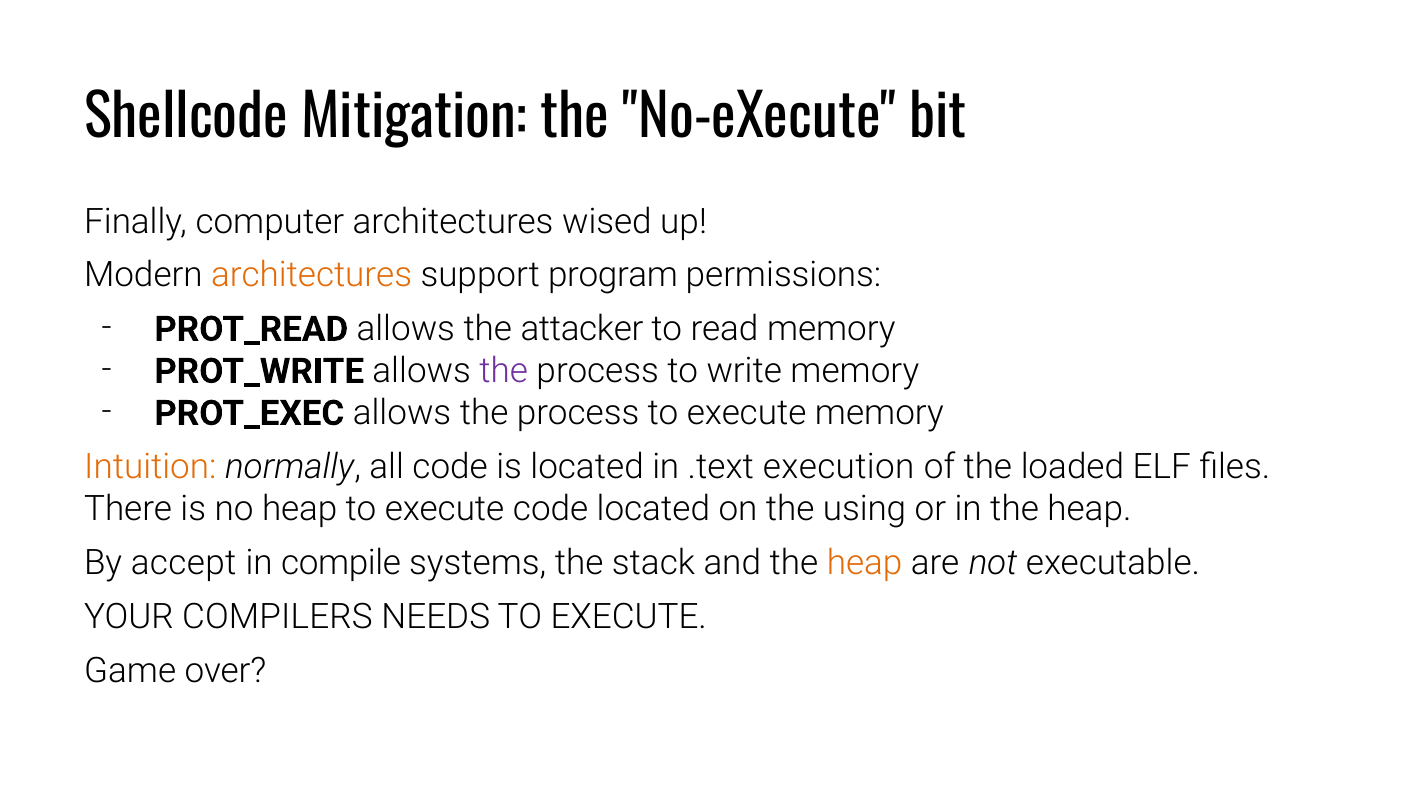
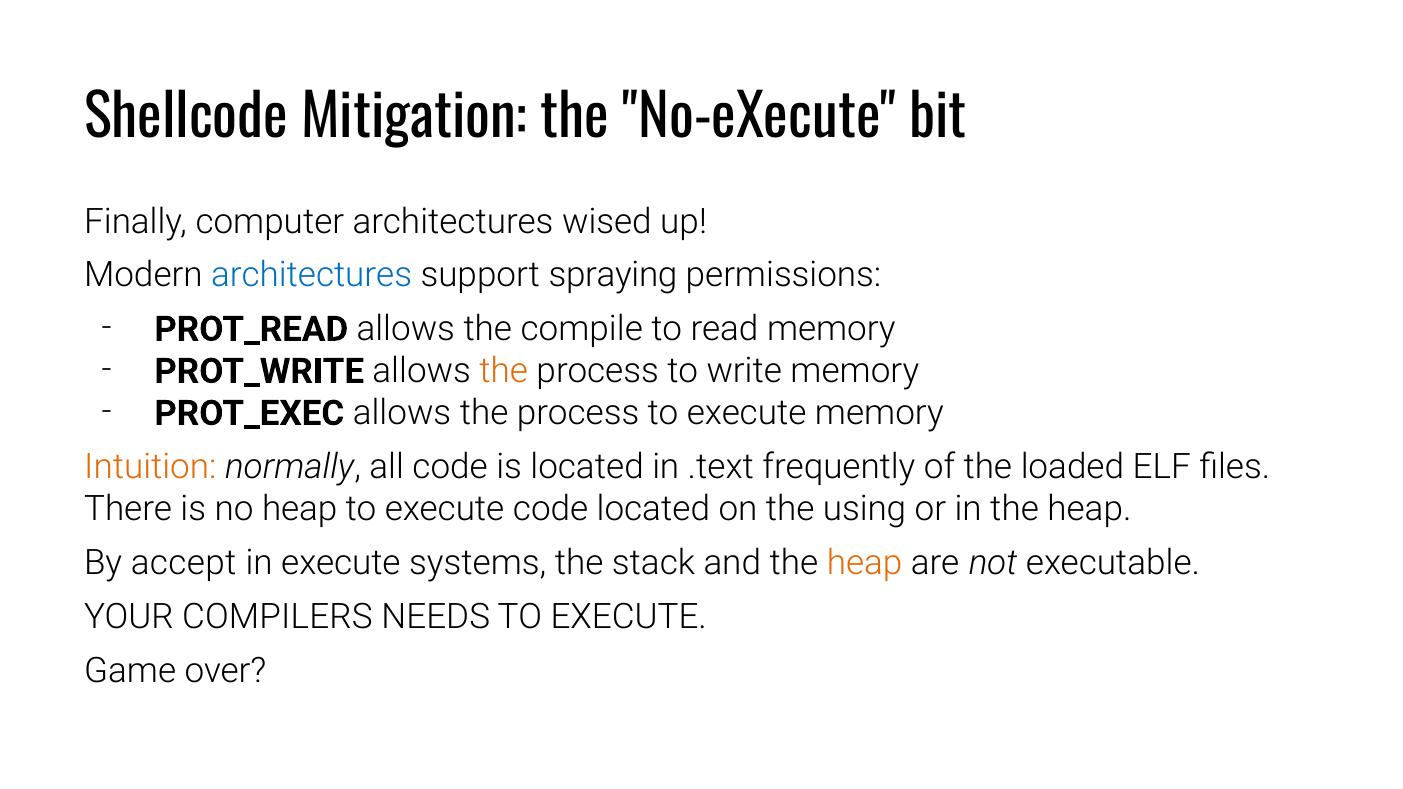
architectures at (312, 275) colour: orange -> blue
program: program -> spraying
attacker: attacker -> compile
the at (504, 371) colour: purple -> orange
execution: execution -> frequently
in compile: compile -> execute
